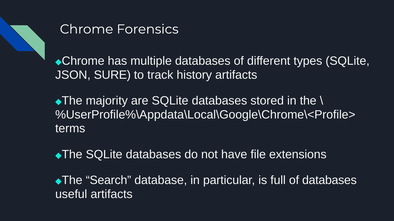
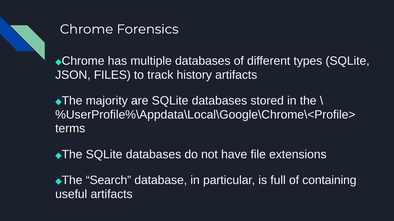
SURE: SURE -> FILES
of databases: databases -> containing
